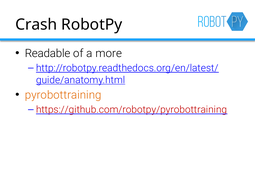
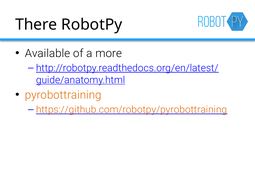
Crash: Crash -> There
Readable: Readable -> Available
https://github.com/robotpy/pyrobottraining colour: red -> orange
